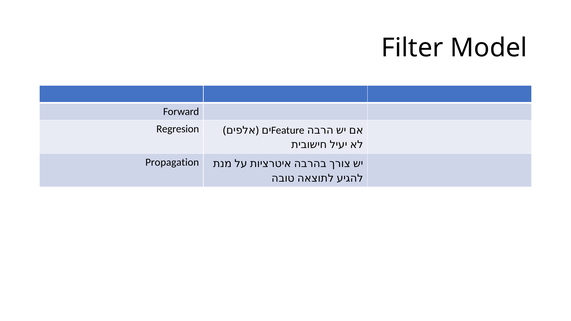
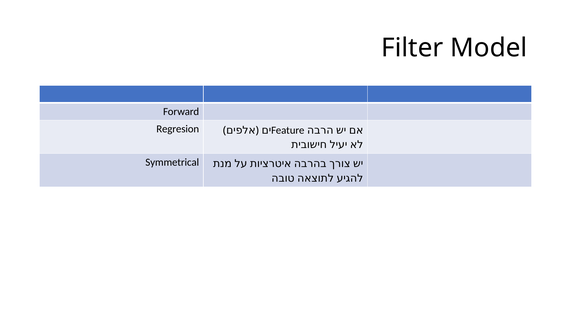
Propagation: Propagation -> Symmetrical
